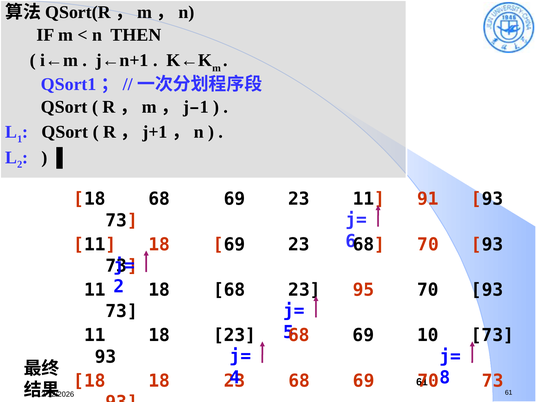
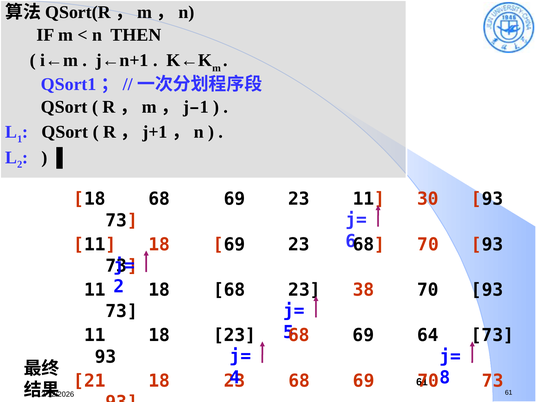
91: 91 -> 30
95: 95 -> 38
10: 10 -> 64
18 at (89, 381): 18 -> 21
